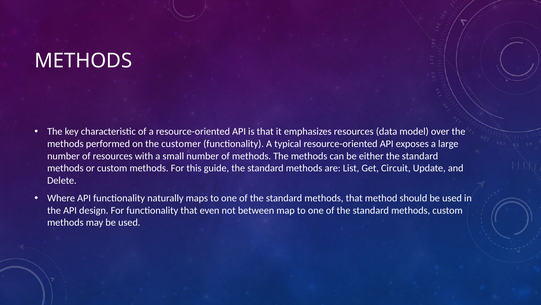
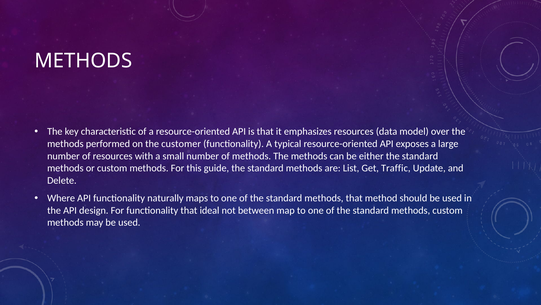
Circuit: Circuit -> Traffic
even: even -> ideal
